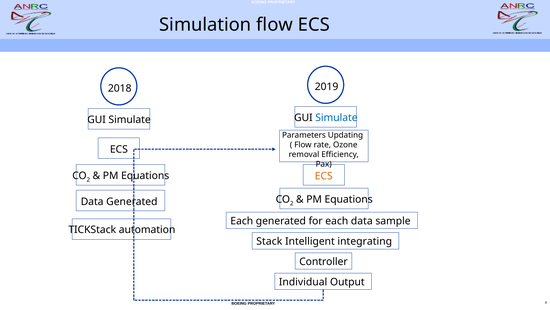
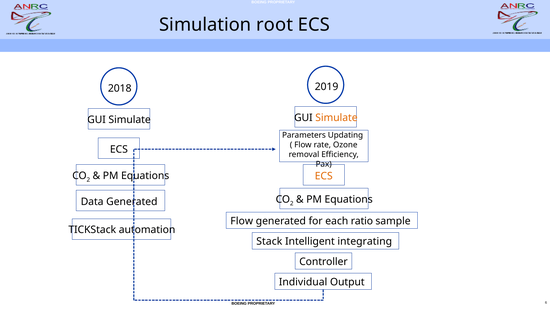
Simulation flow: flow -> root
Simulate at (336, 118) colour: blue -> orange
Each at (242, 221): Each -> Flow
each data: data -> ratio
